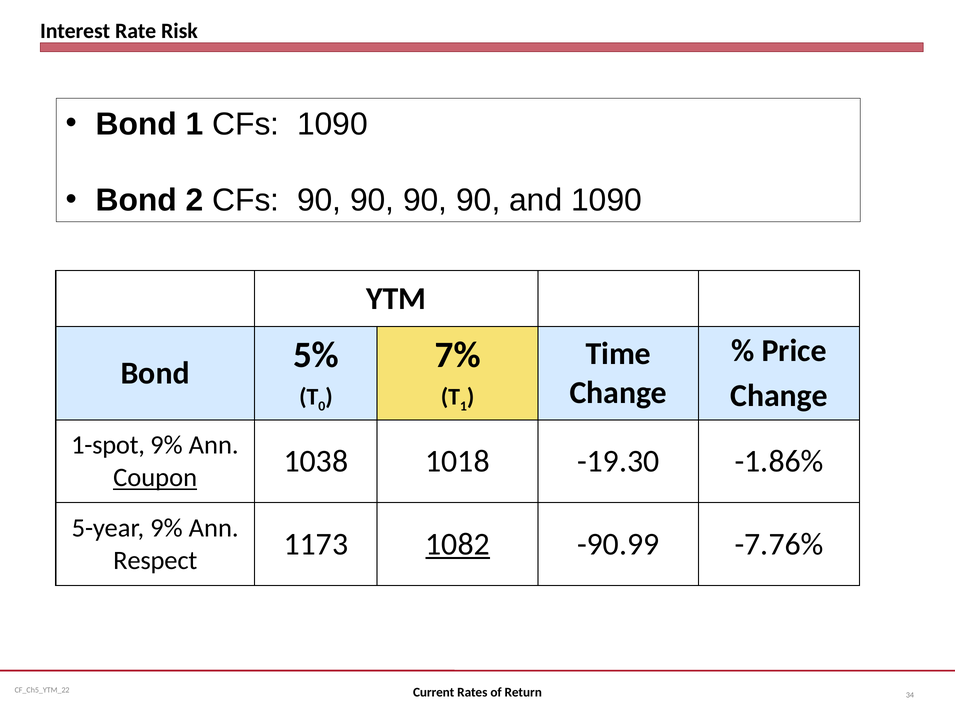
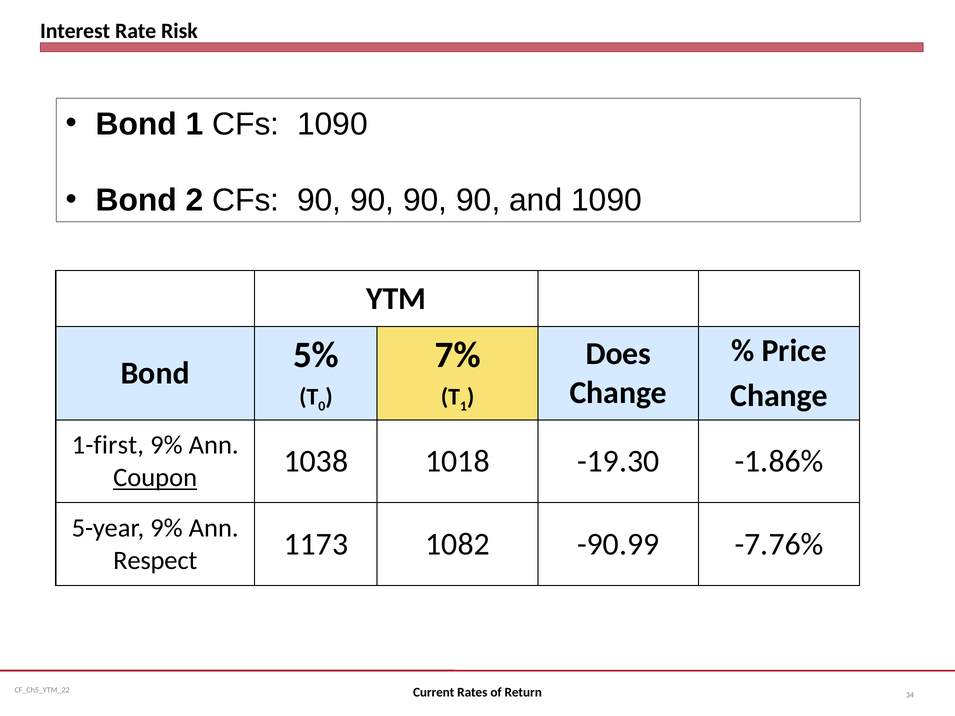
Time: Time -> Does
1-spot: 1-spot -> 1-first
1082 underline: present -> none
